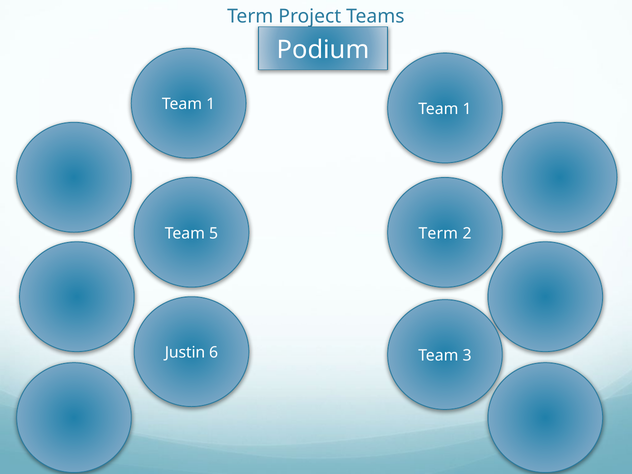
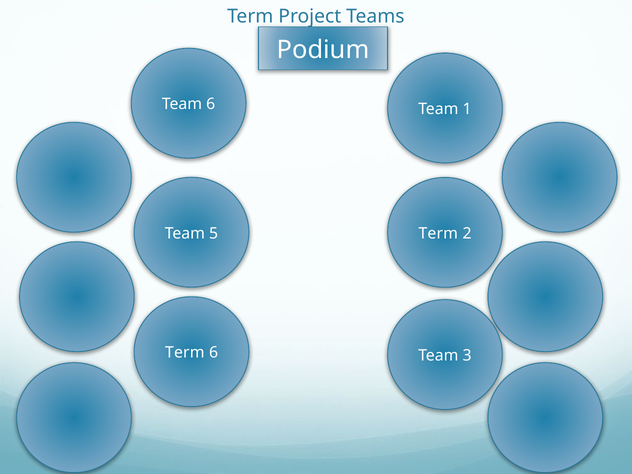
1 at (211, 104): 1 -> 6
Justin at (185, 353): Justin -> Term
